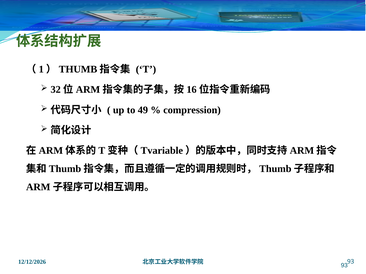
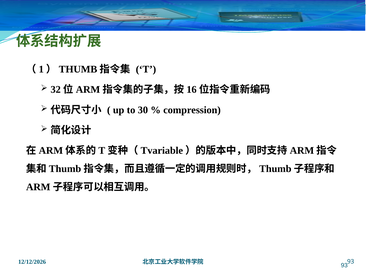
49: 49 -> 30
